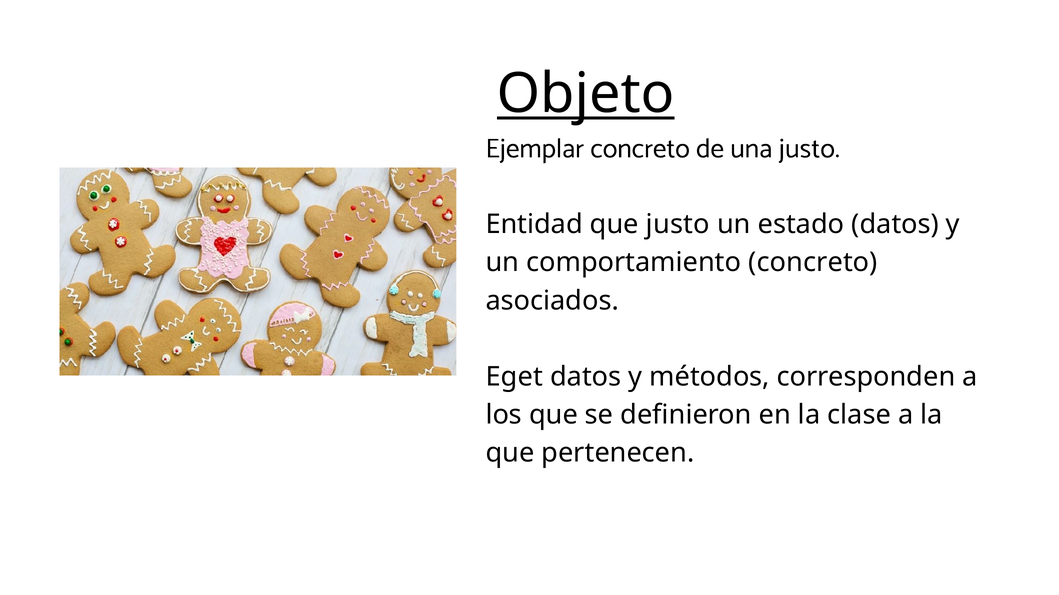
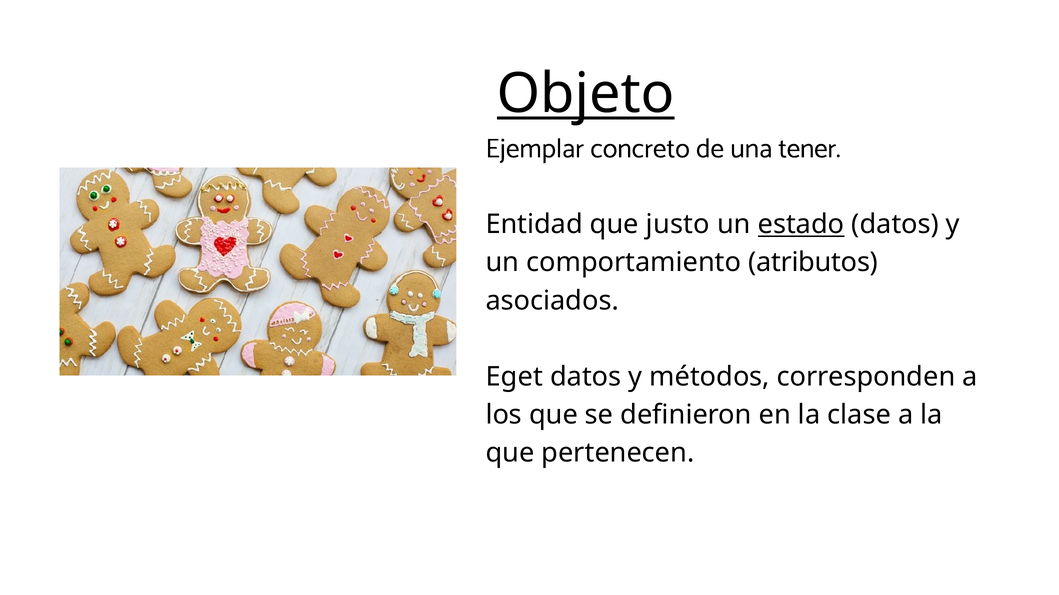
una justo: justo -> tener
estado underline: none -> present
comportamiento concreto: concreto -> atributos
